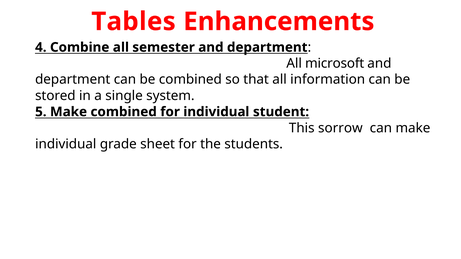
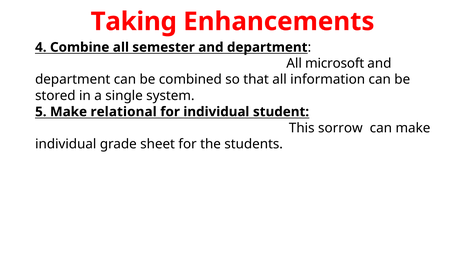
Tables: Tables -> Taking
Make combined: combined -> relational
